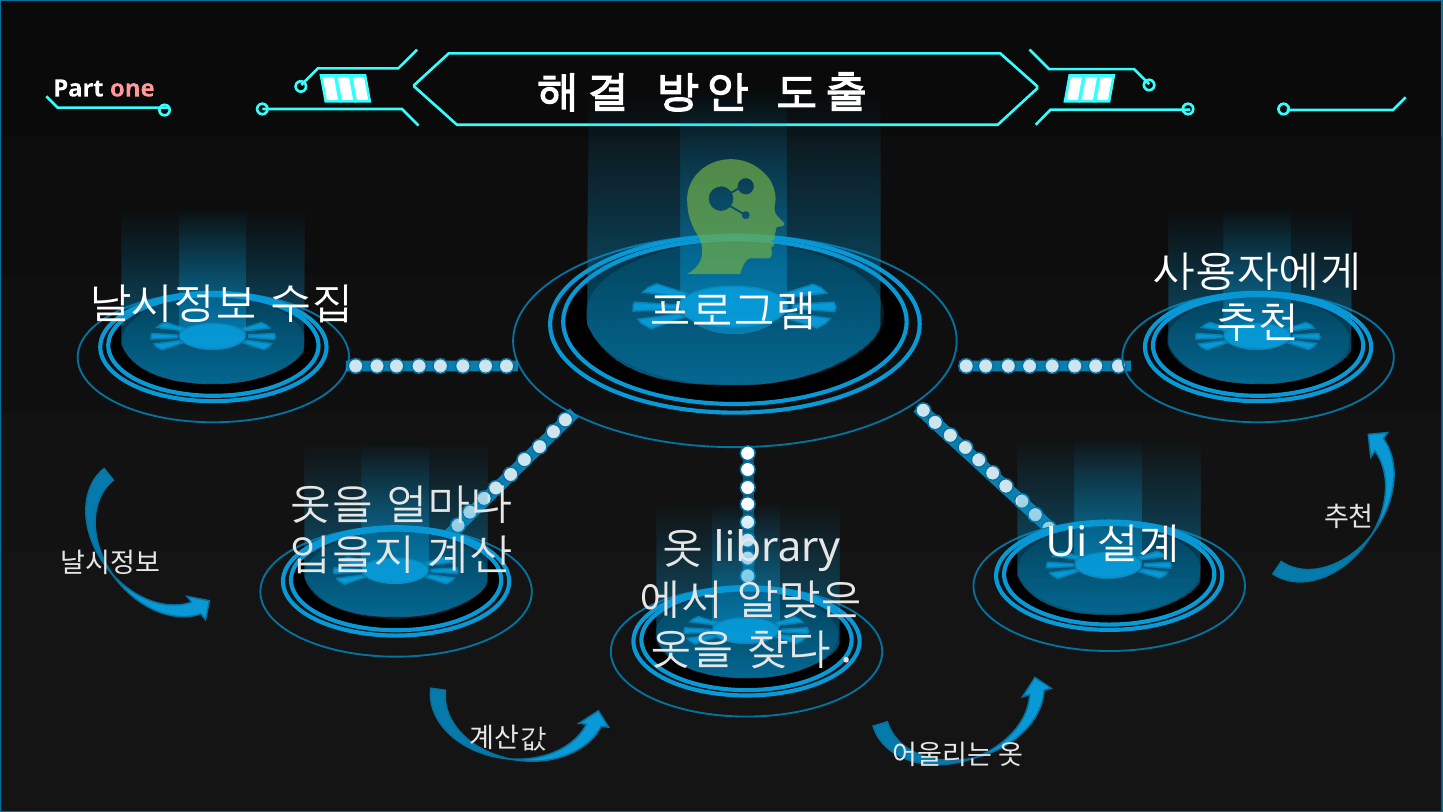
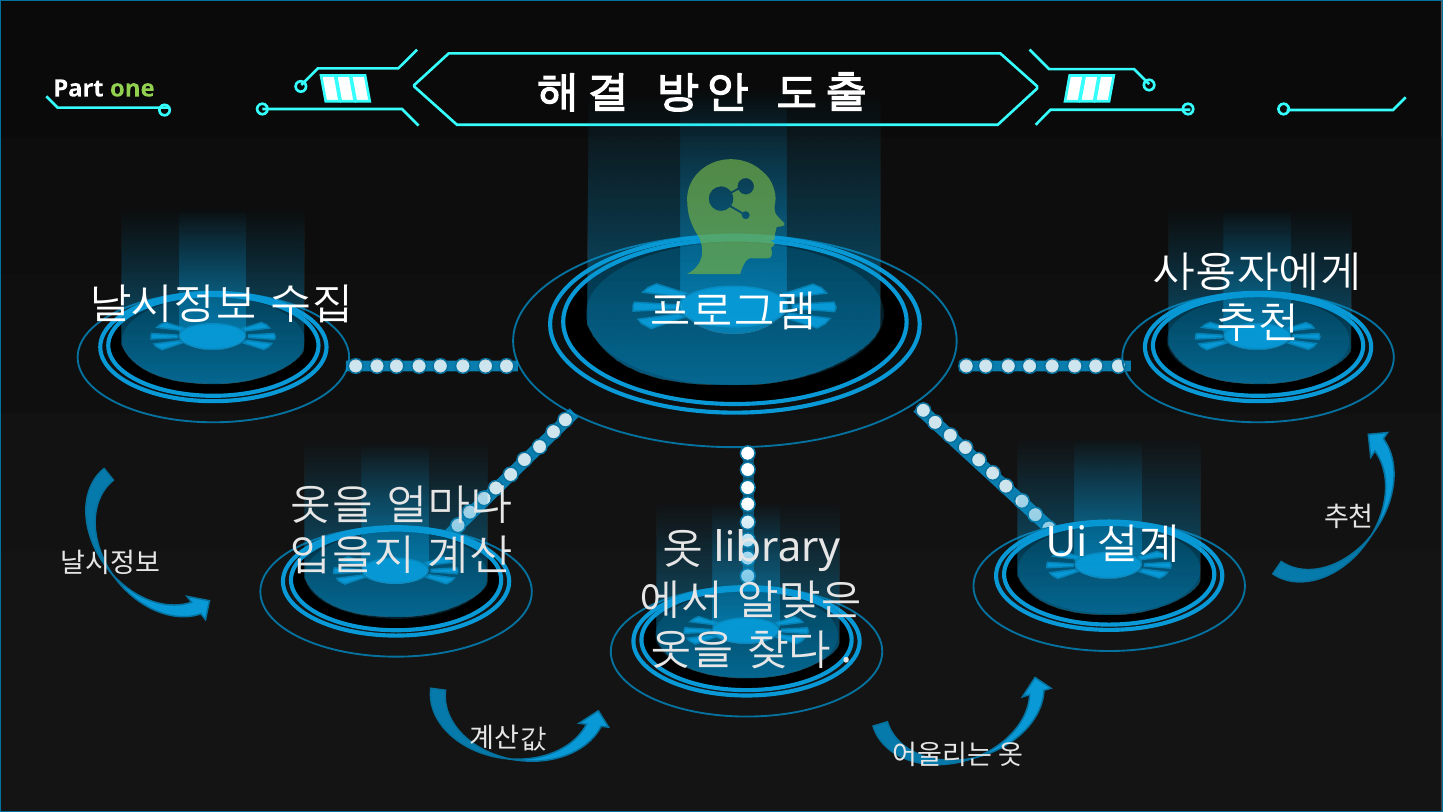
one colour: pink -> light green
